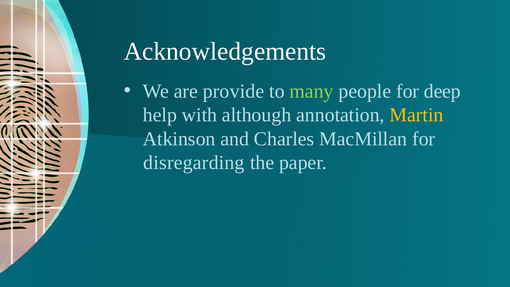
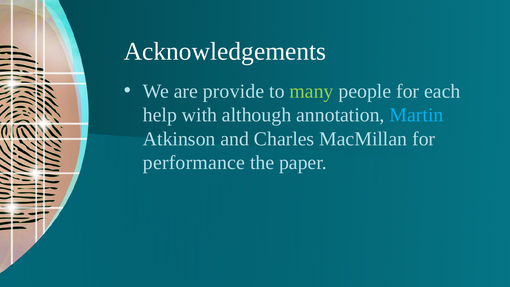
deep: deep -> each
Martin colour: yellow -> light blue
disregarding: disregarding -> performance
